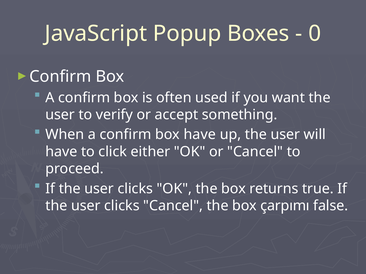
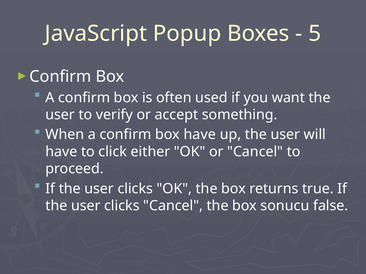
0: 0 -> 5
çarpımı: çarpımı -> sonucu
